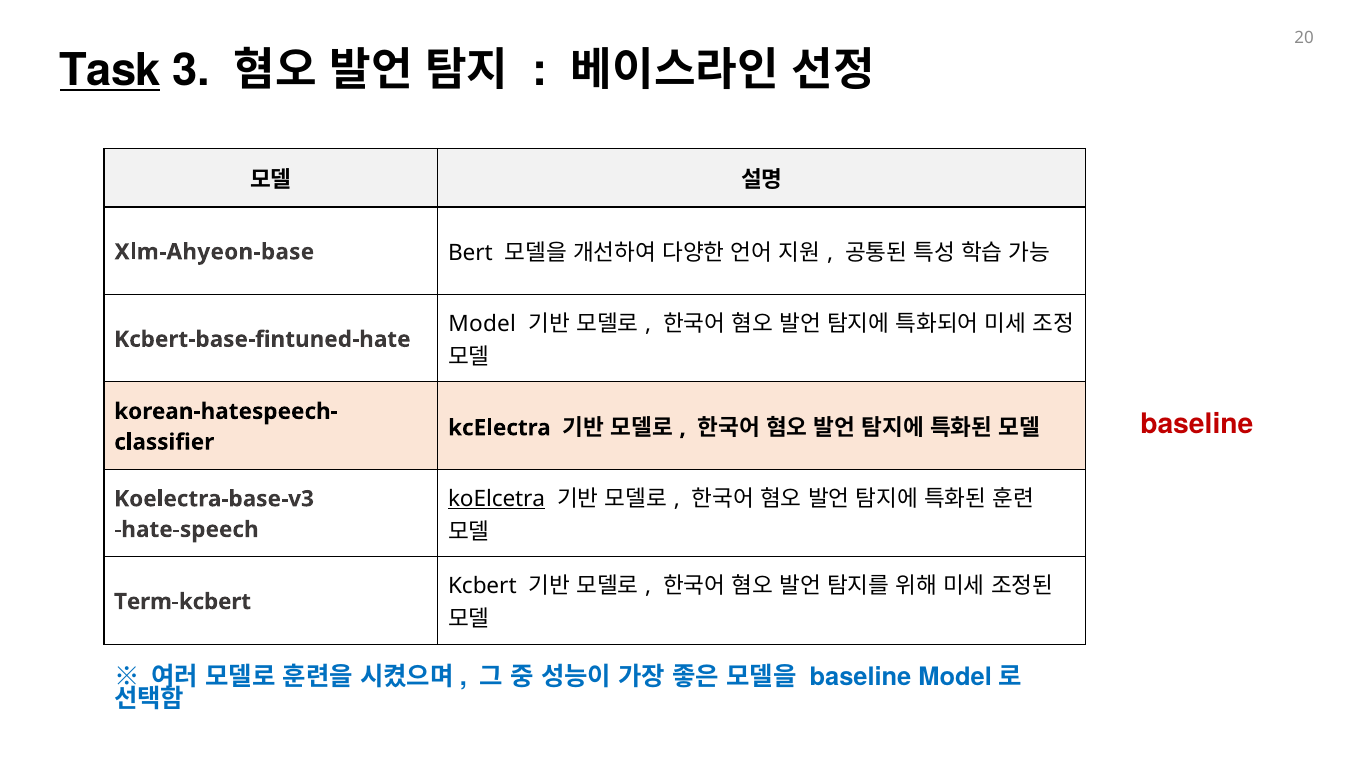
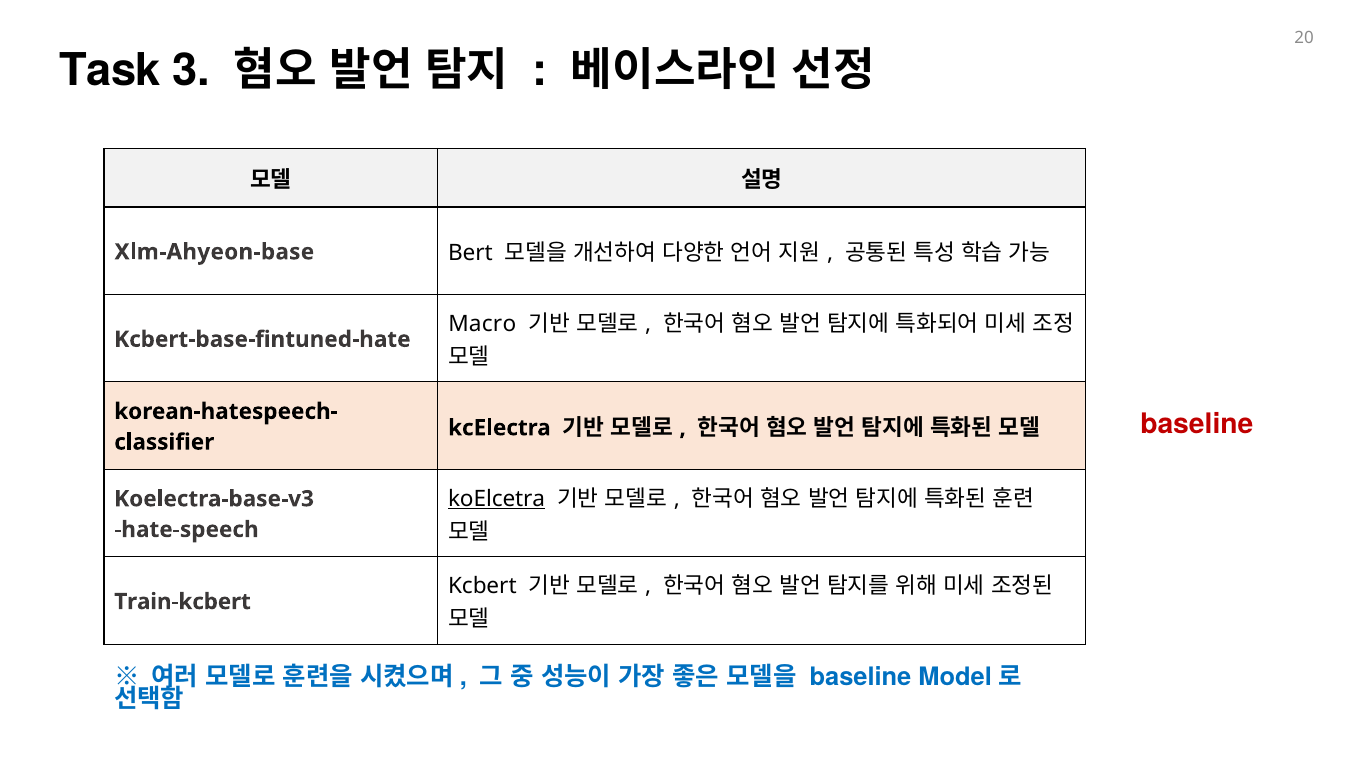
Task underline: present -> none
Model: Model -> Macro
Term-kcbert: Term-kcbert -> Train-kcbert
